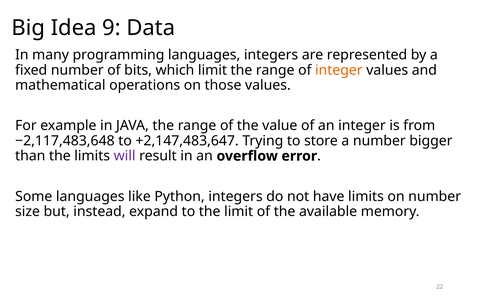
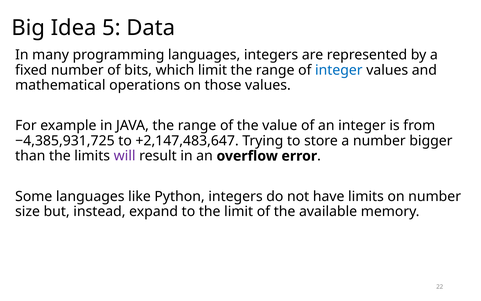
9: 9 -> 5
integer at (339, 70) colour: orange -> blue
−2,117,483,648: −2,117,483,648 -> −4,385,931,725
